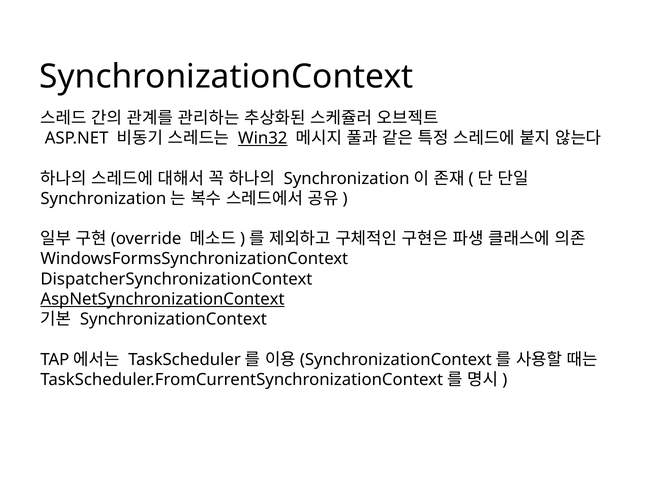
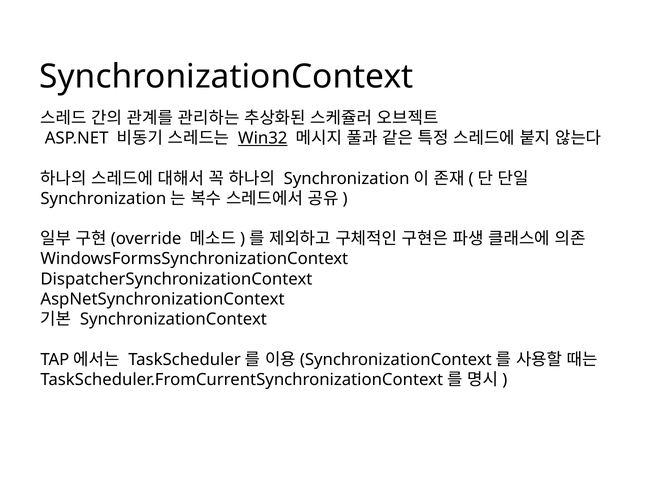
AspNetSynchronizationContext underline: present -> none
